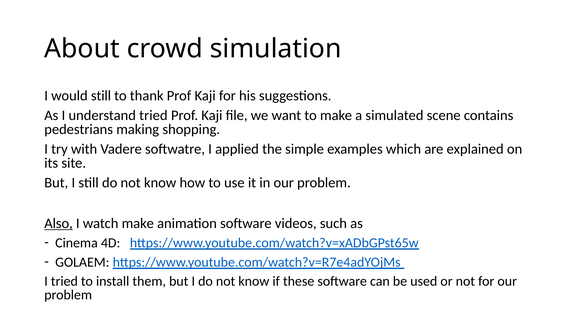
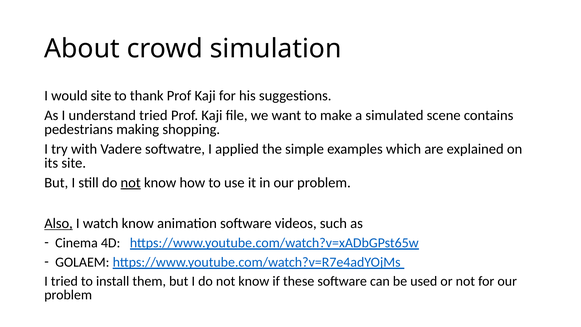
would still: still -> site
not at (131, 183) underline: none -> present
watch make: make -> know
